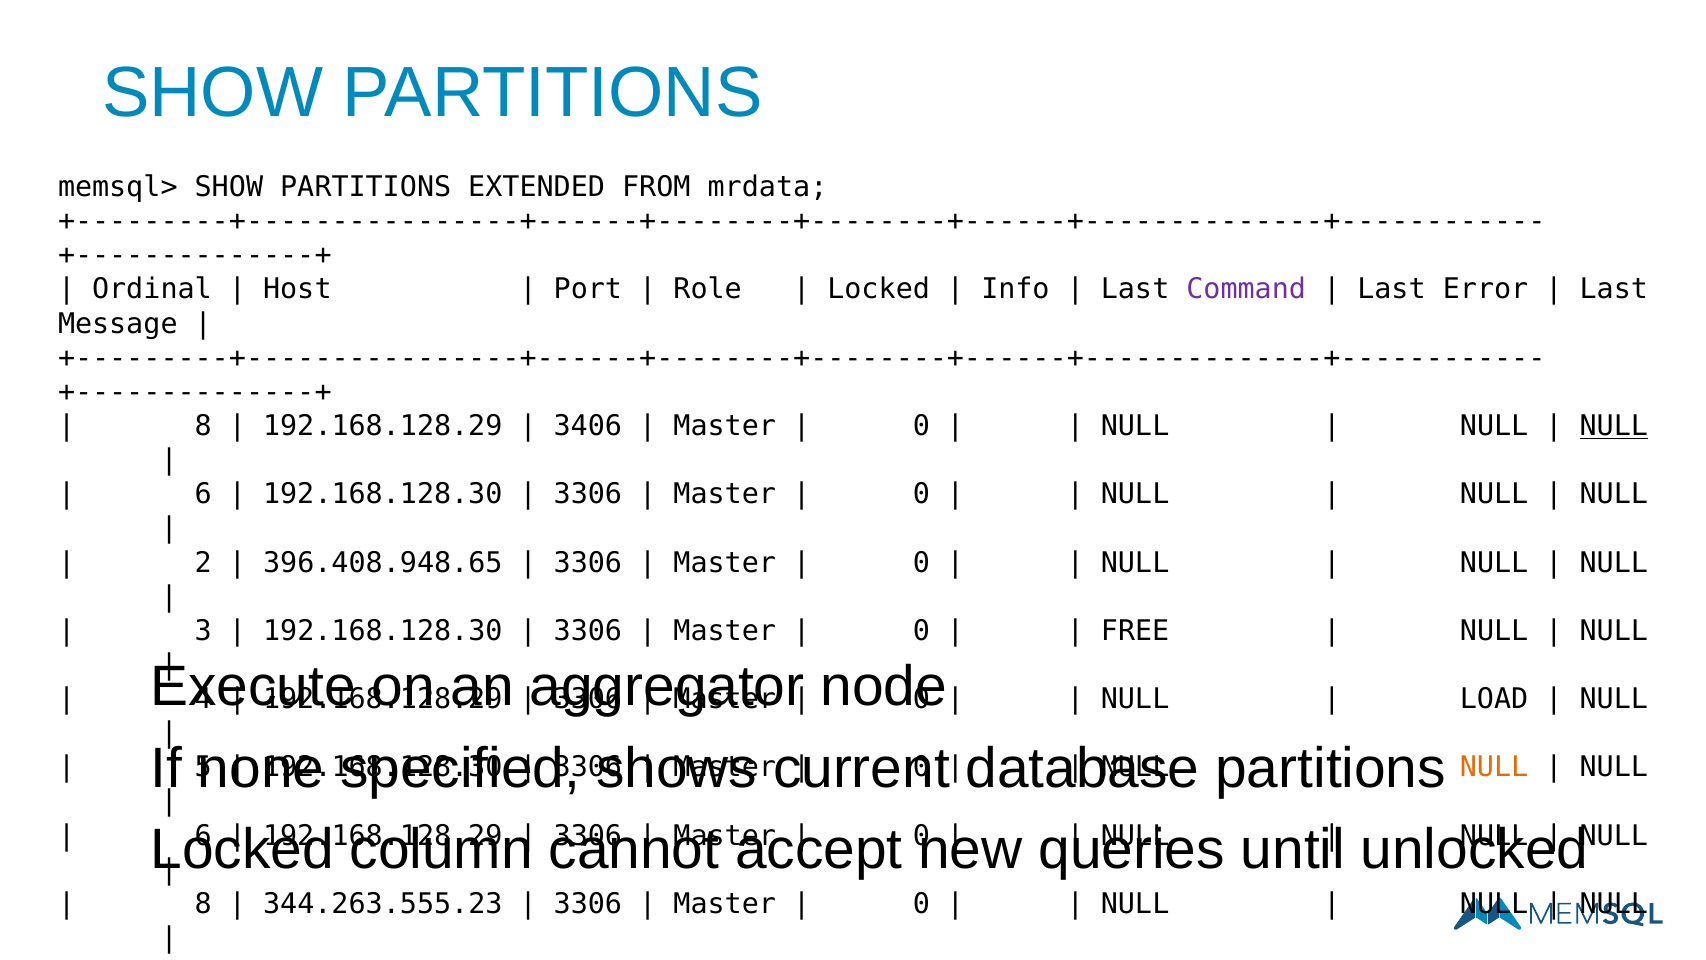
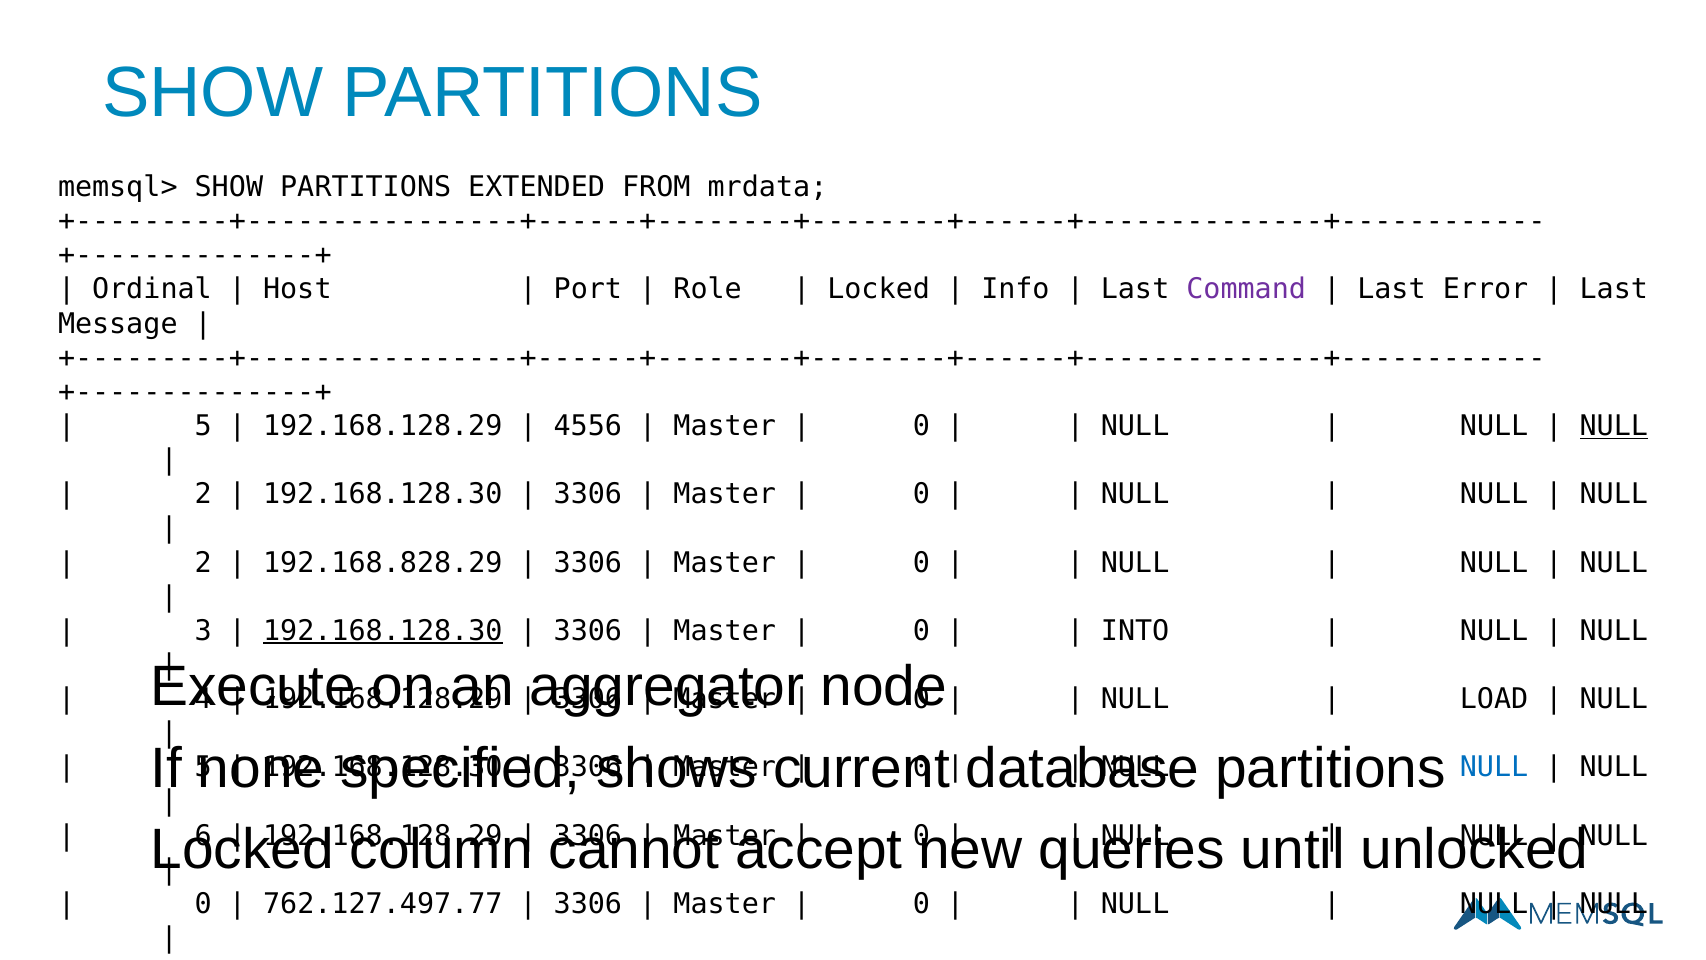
8 at (203, 426): 8 -> 5
3406: 3406 -> 4556
6 at (203, 494): 6 -> 2
396.408.948.65: 396.408.948.65 -> 192.168.828.29
192.168.128.30 at (383, 631) underline: none -> present
FREE: FREE -> INTO
NULL at (1494, 767) colour: orange -> blue
8 at (203, 904): 8 -> 0
344.263.555.23: 344.263.555.23 -> 762.127.497.77
